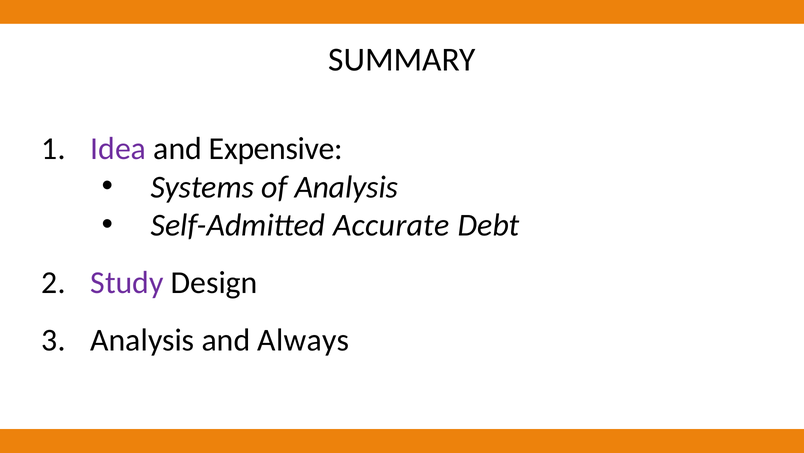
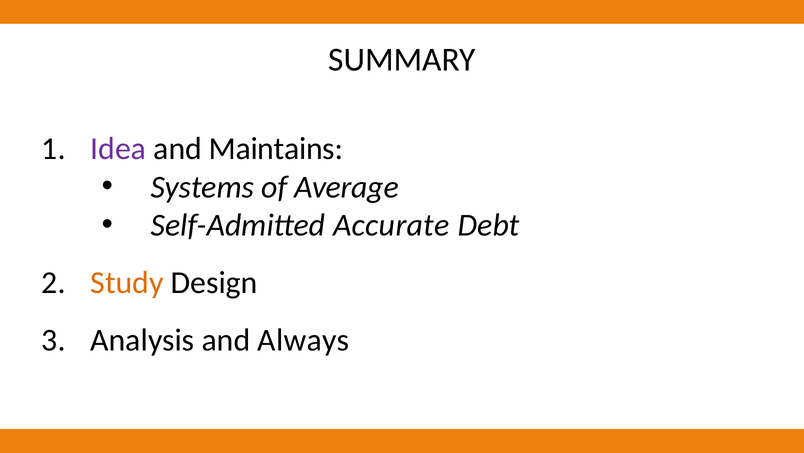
Expensive: Expensive -> Maintains
of Analysis: Analysis -> Average
Study colour: purple -> orange
